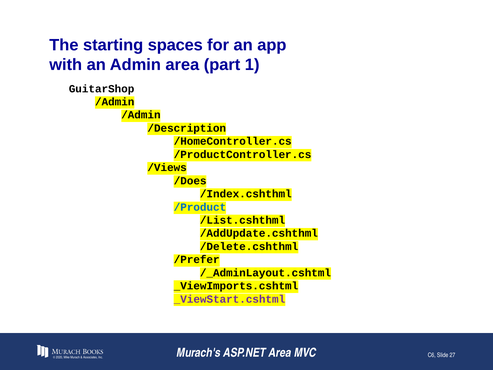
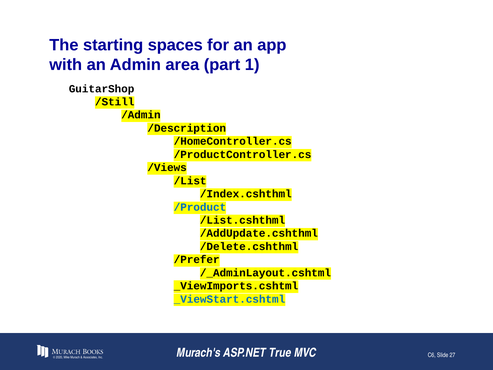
/Admin at (115, 102): /Admin -> /Still
/Does: /Does -> /List
_ViewStart.cshtml colour: purple -> blue
ASP.NET Area: Area -> True
